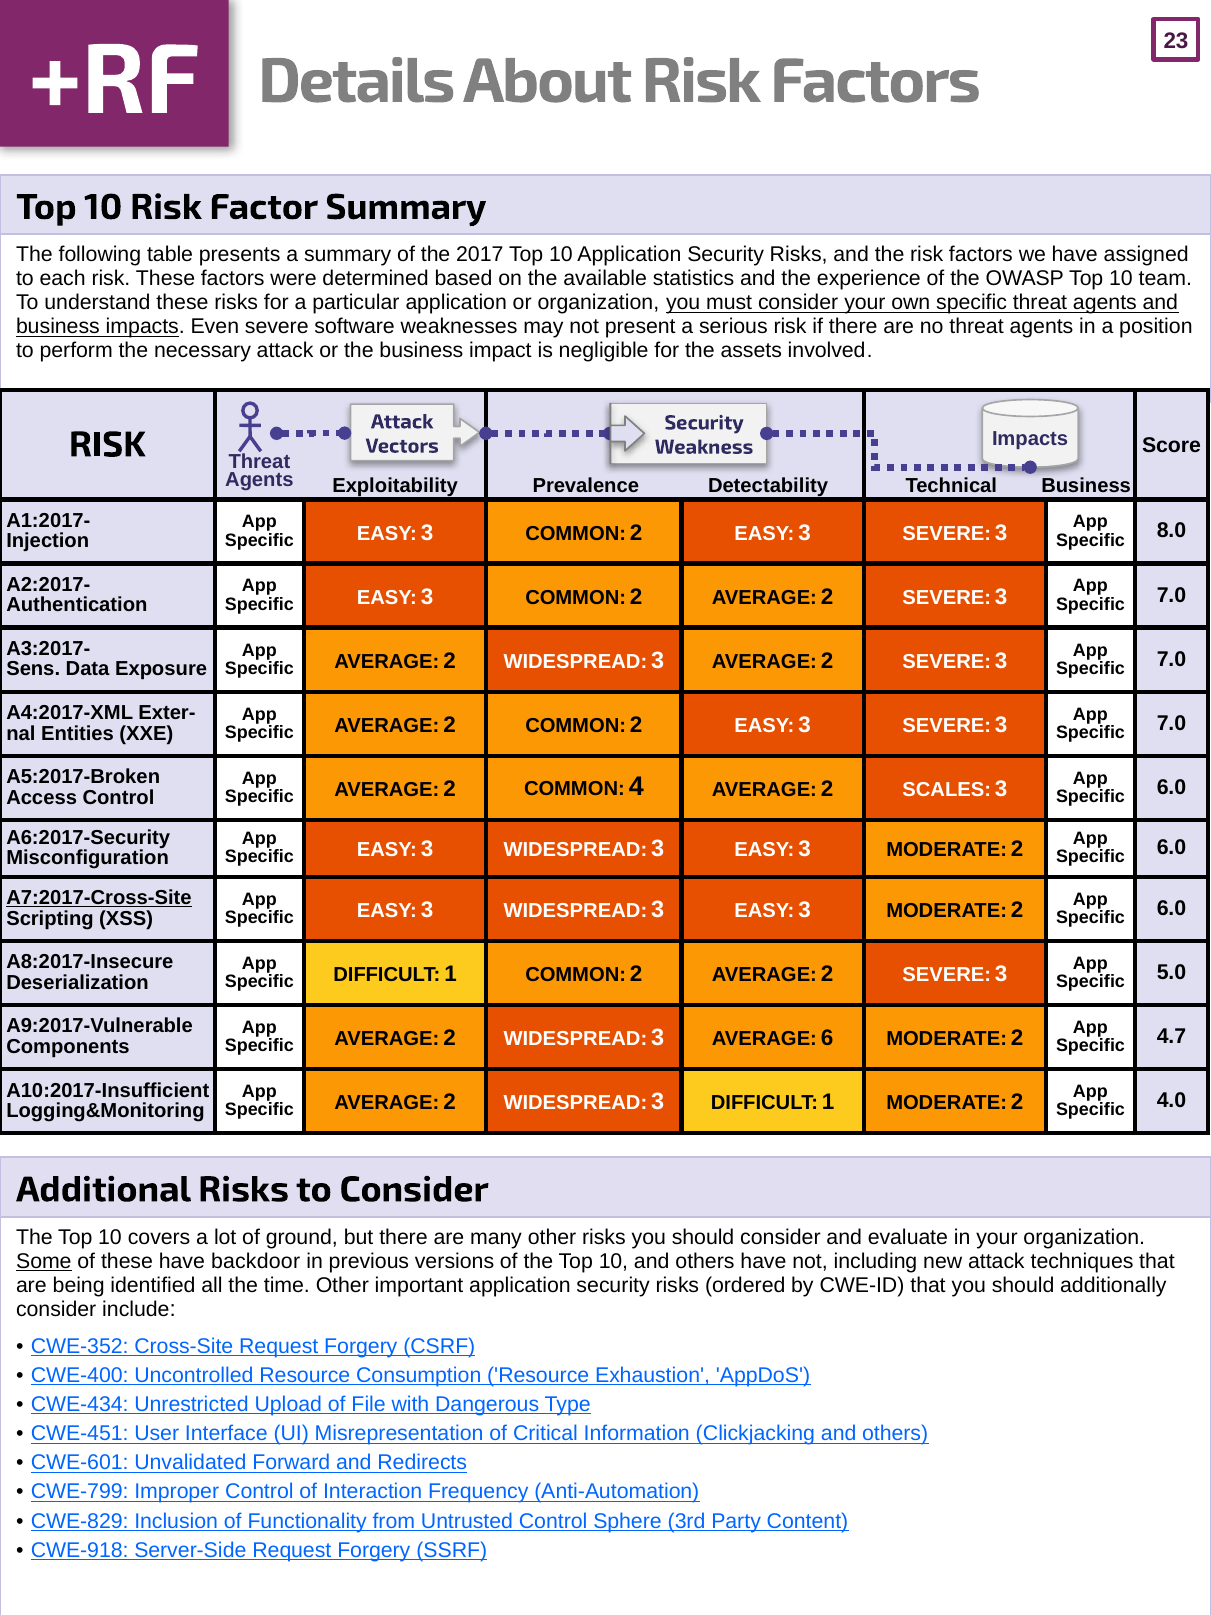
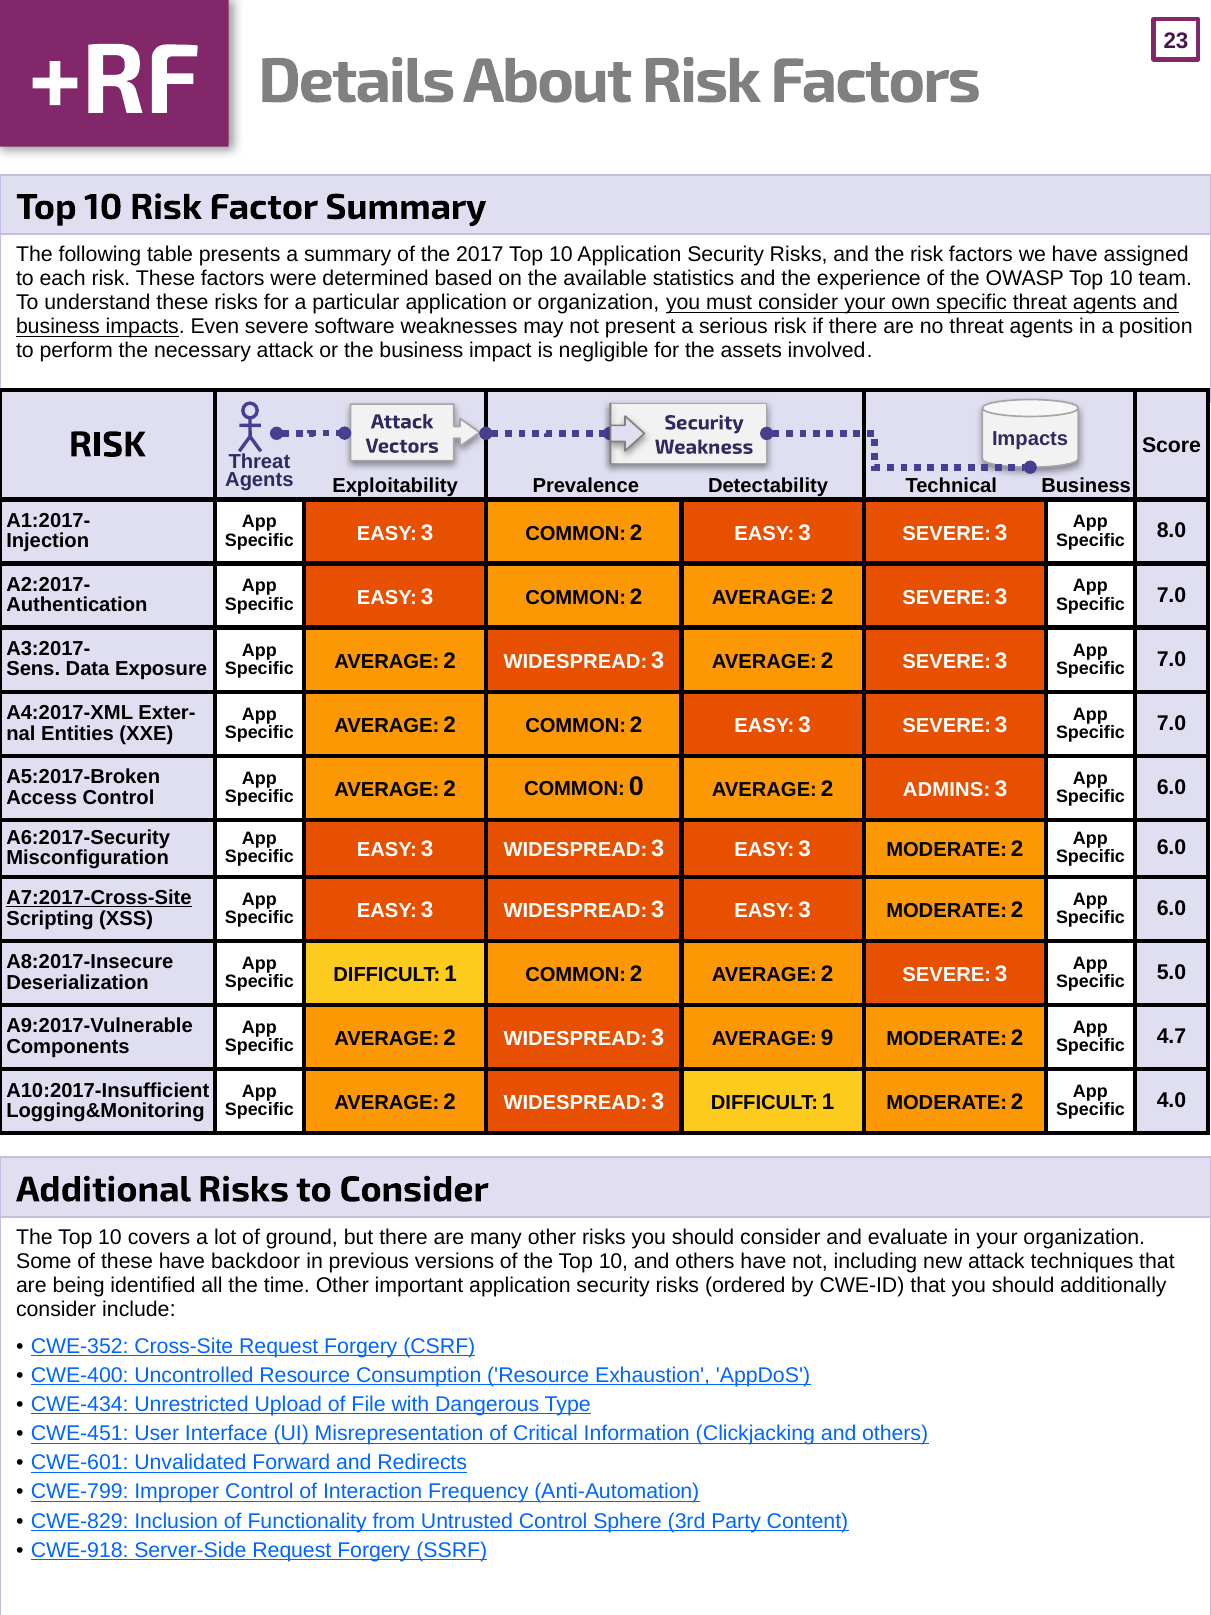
4: 4 -> 0
SCALES: SCALES -> ADMINS
6: 6 -> 9
Some underline: present -> none
